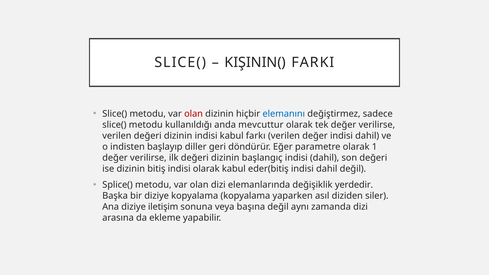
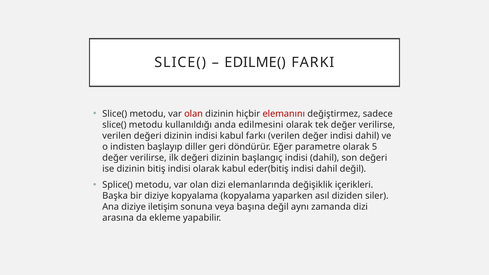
KIŞININ(: KIŞININ( -> EDILME(
elemanını colour: blue -> red
mevcuttur: mevcuttur -> edilmesini
1: 1 -> 5
yerdedir: yerdedir -> içerikleri
